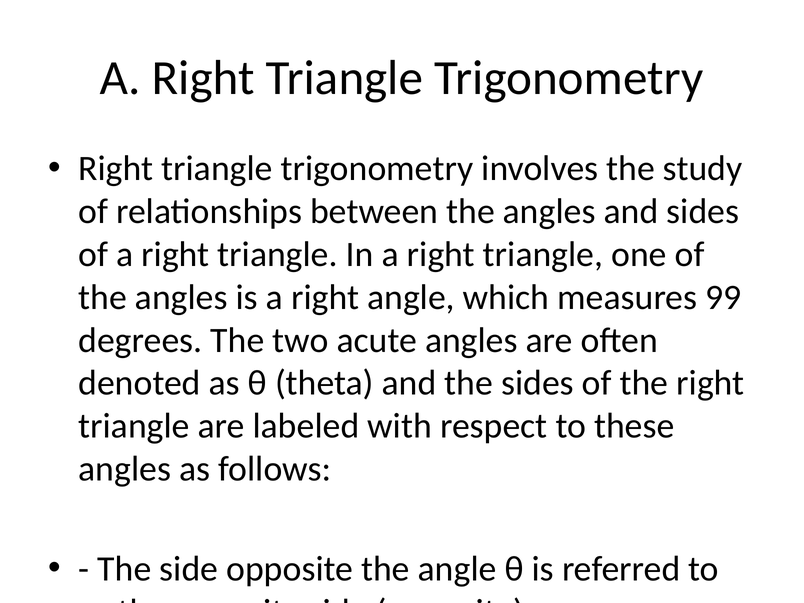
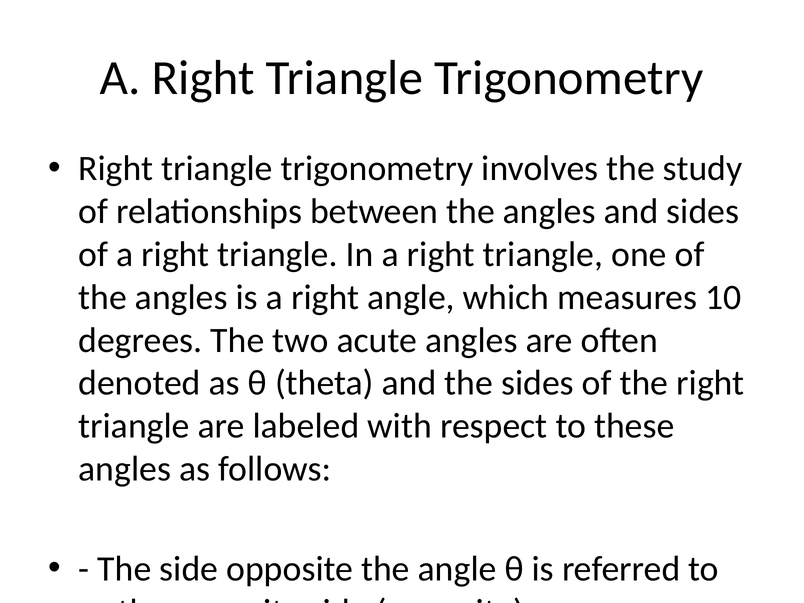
99: 99 -> 10
